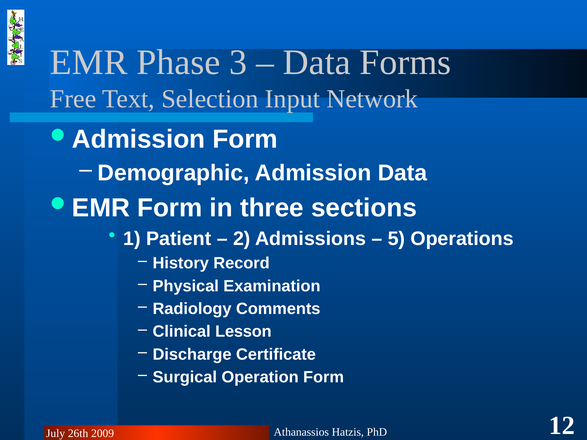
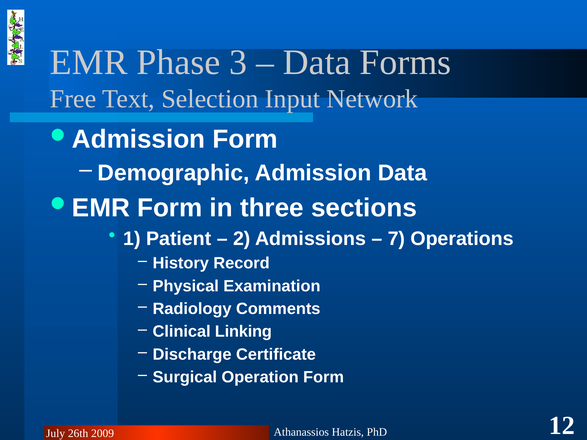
5: 5 -> 7
Lesson: Lesson -> Linking
